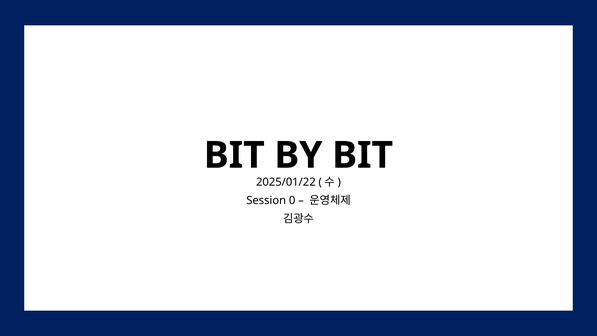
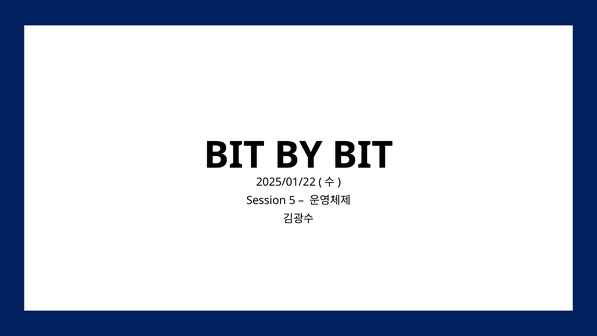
0: 0 -> 5
